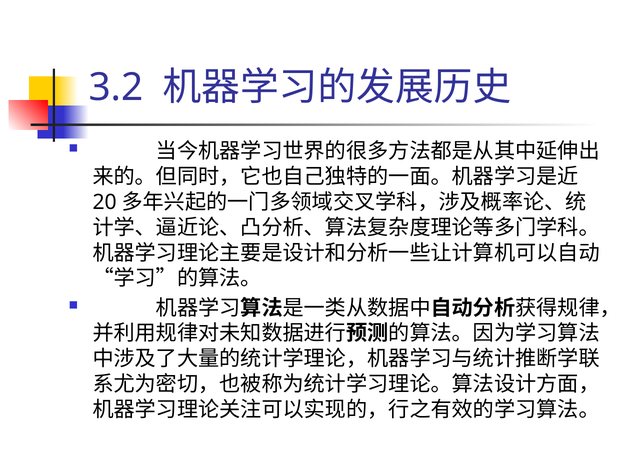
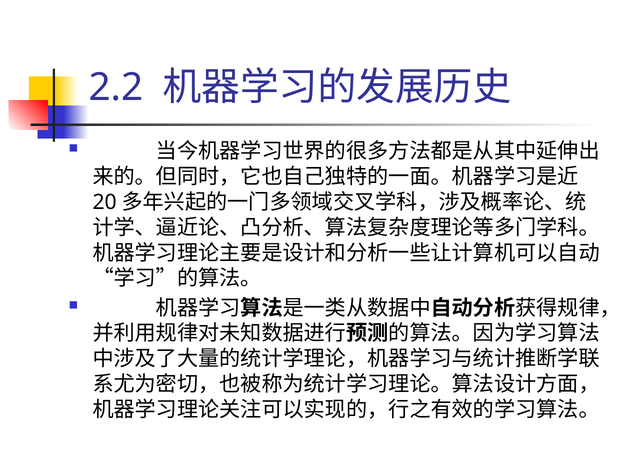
3.2: 3.2 -> 2.2
